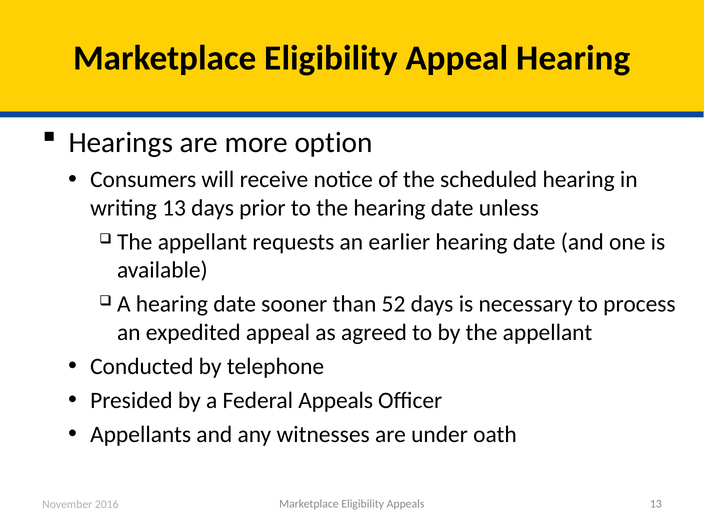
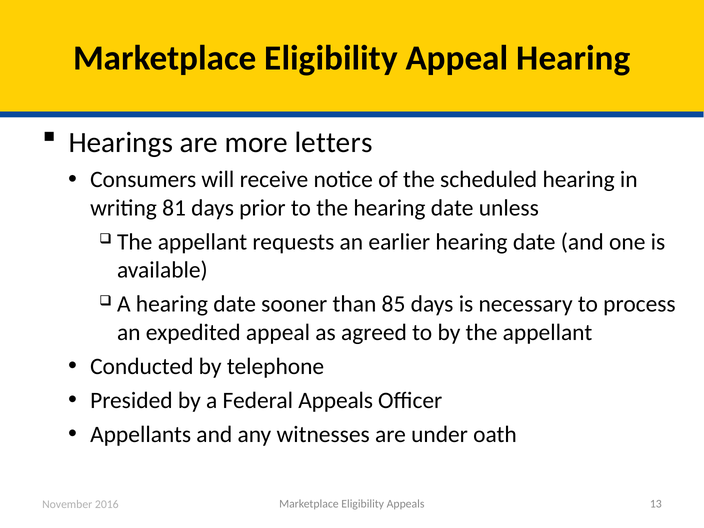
option: option -> letters
writing 13: 13 -> 81
52: 52 -> 85
